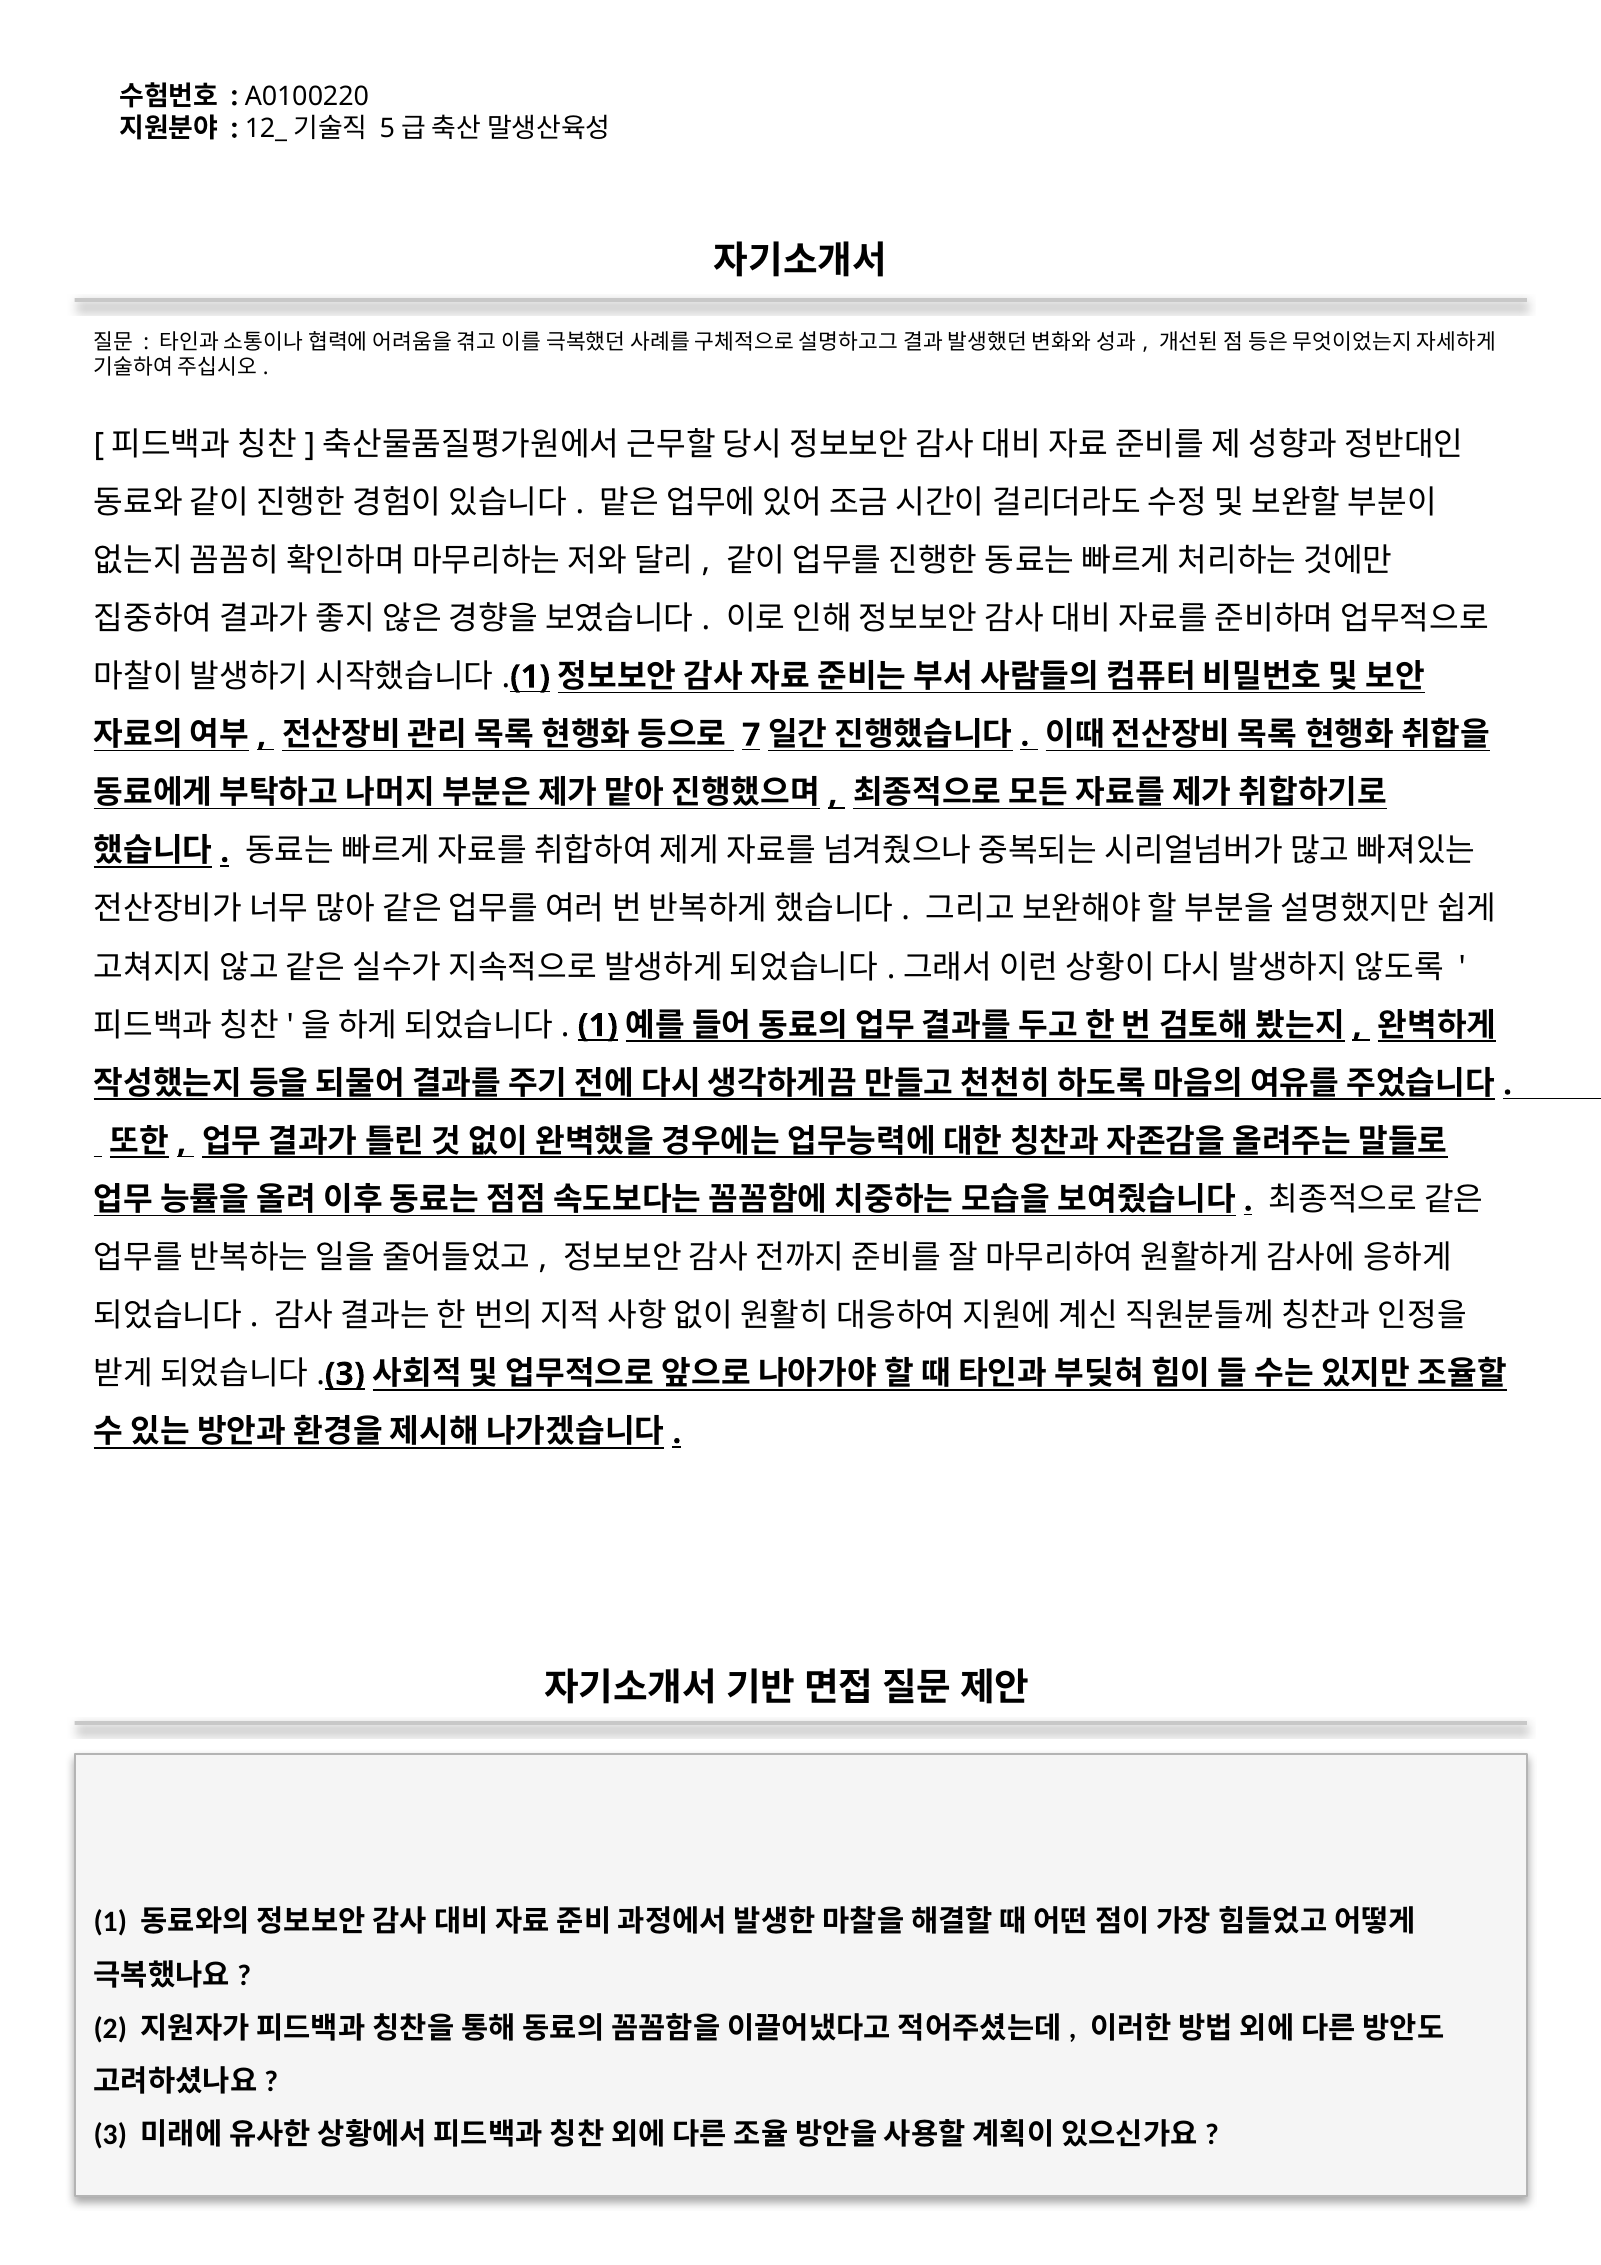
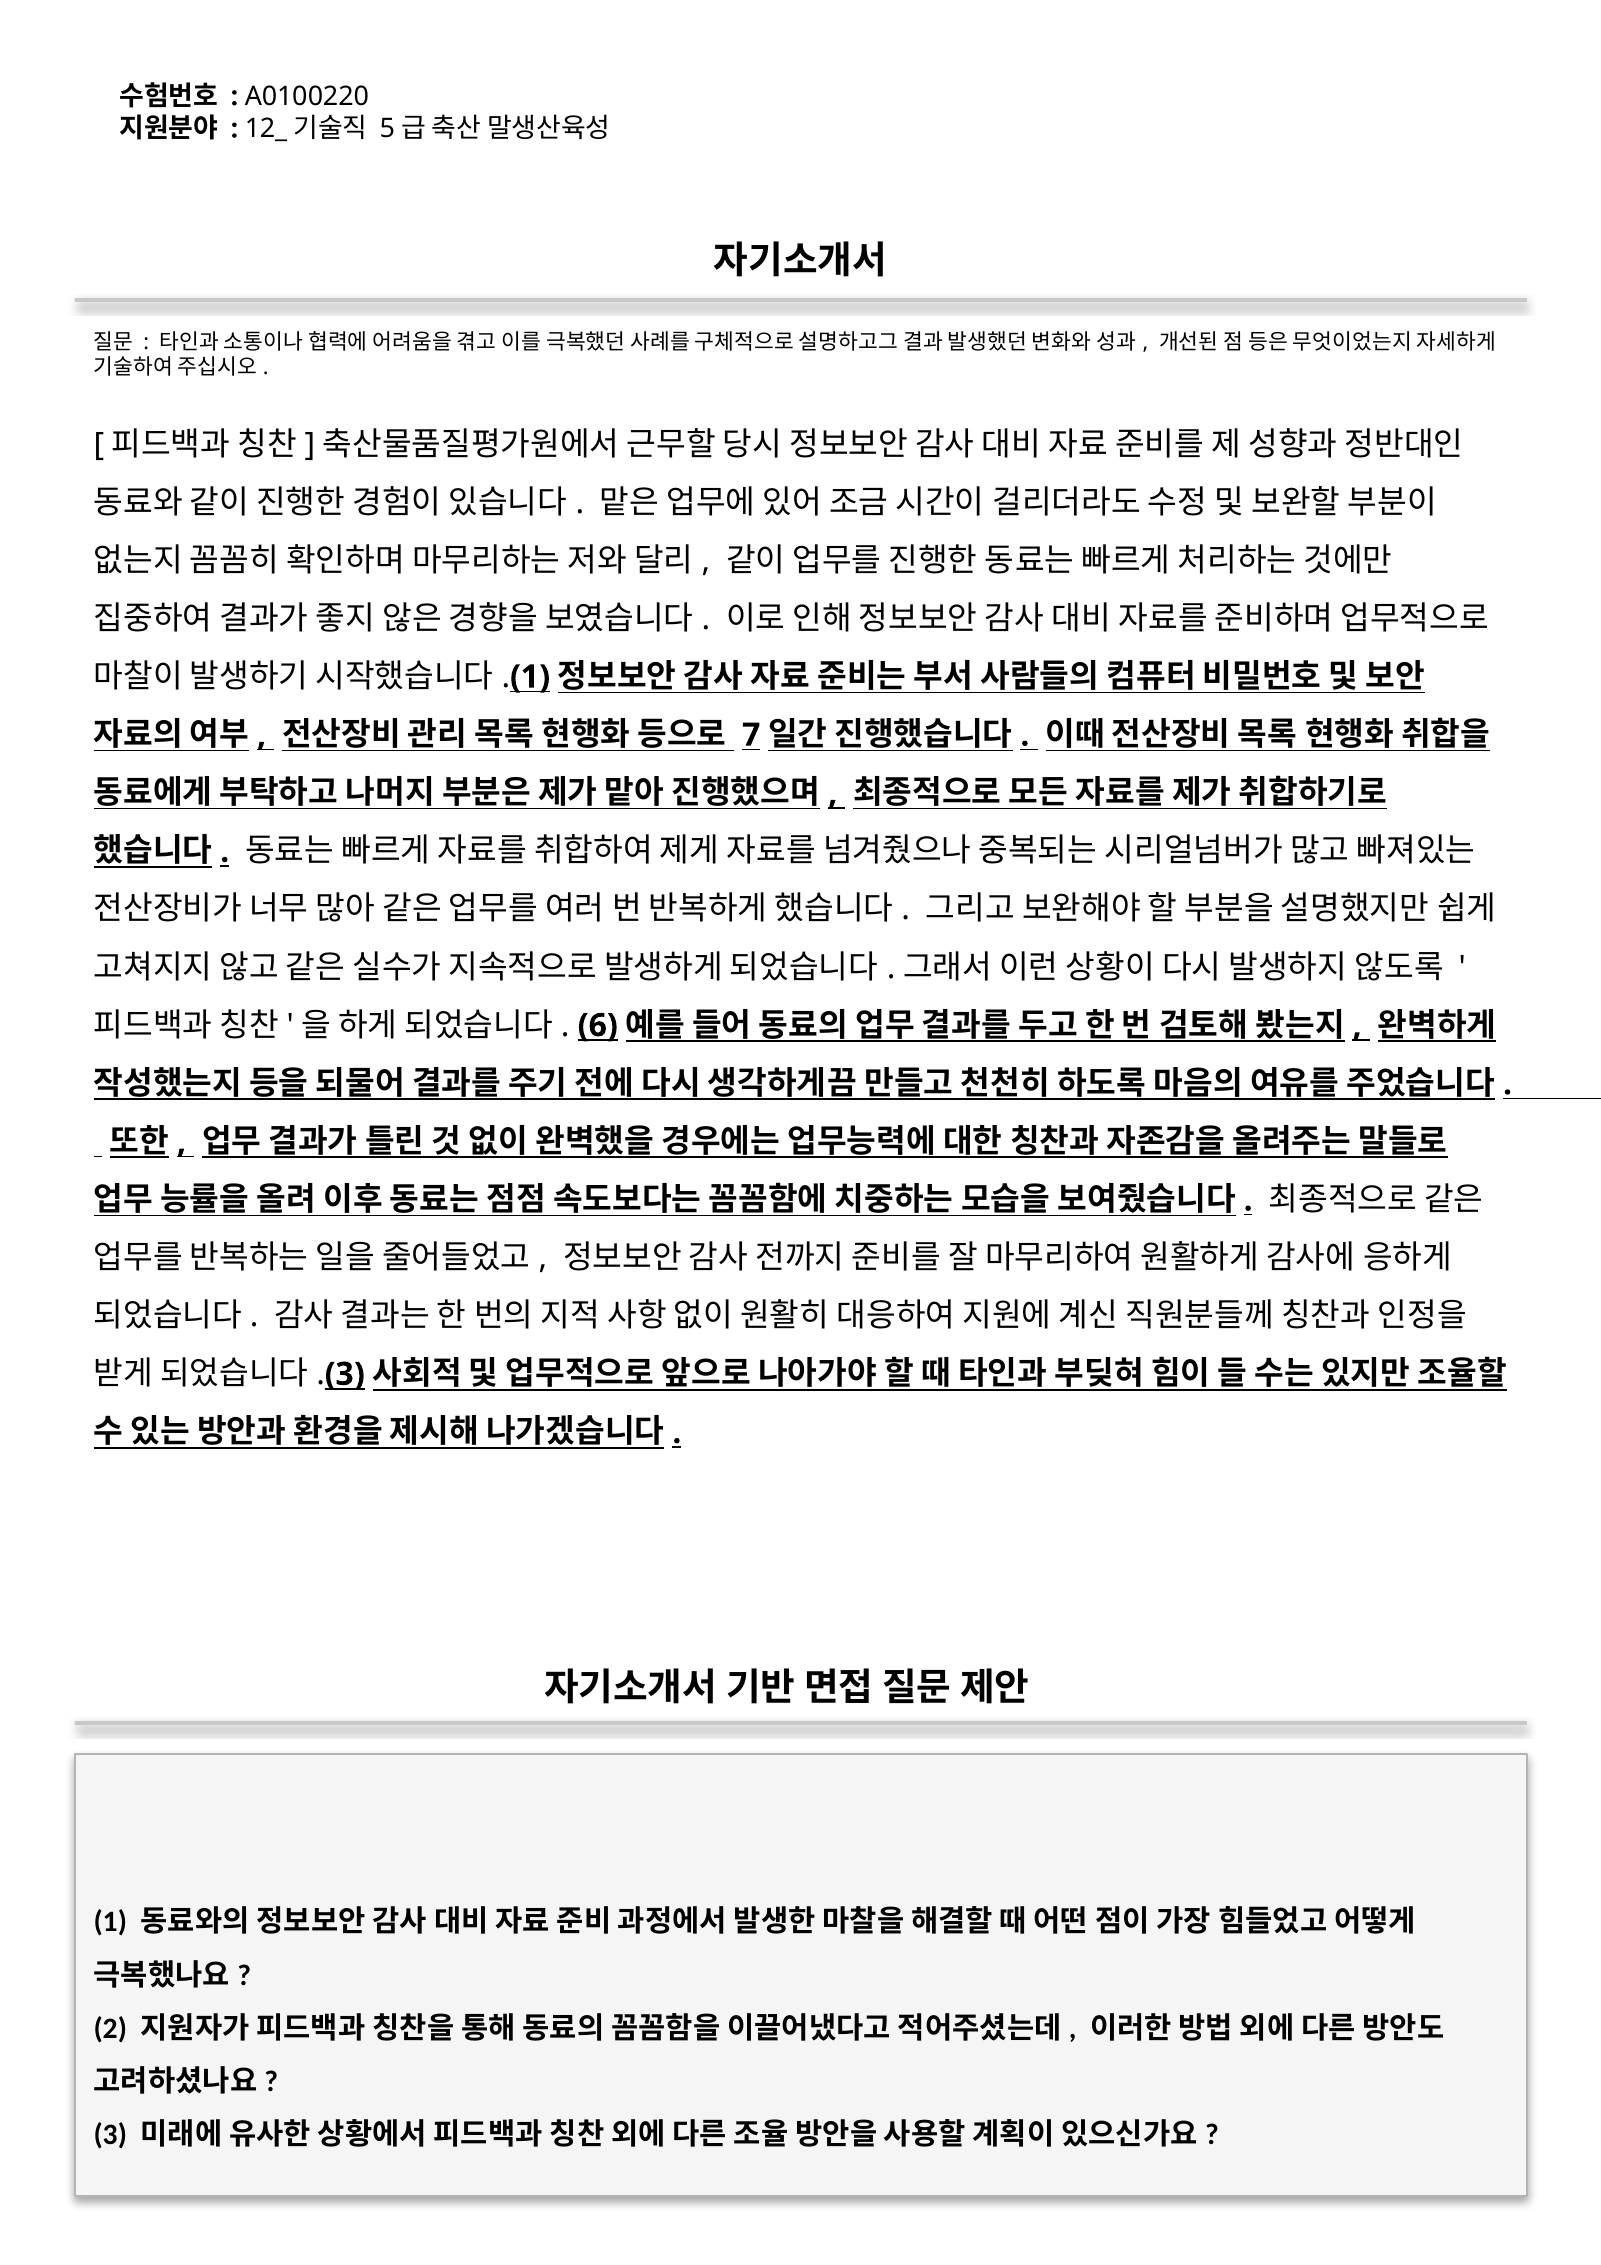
1 at (598, 1025): 1 -> 6
